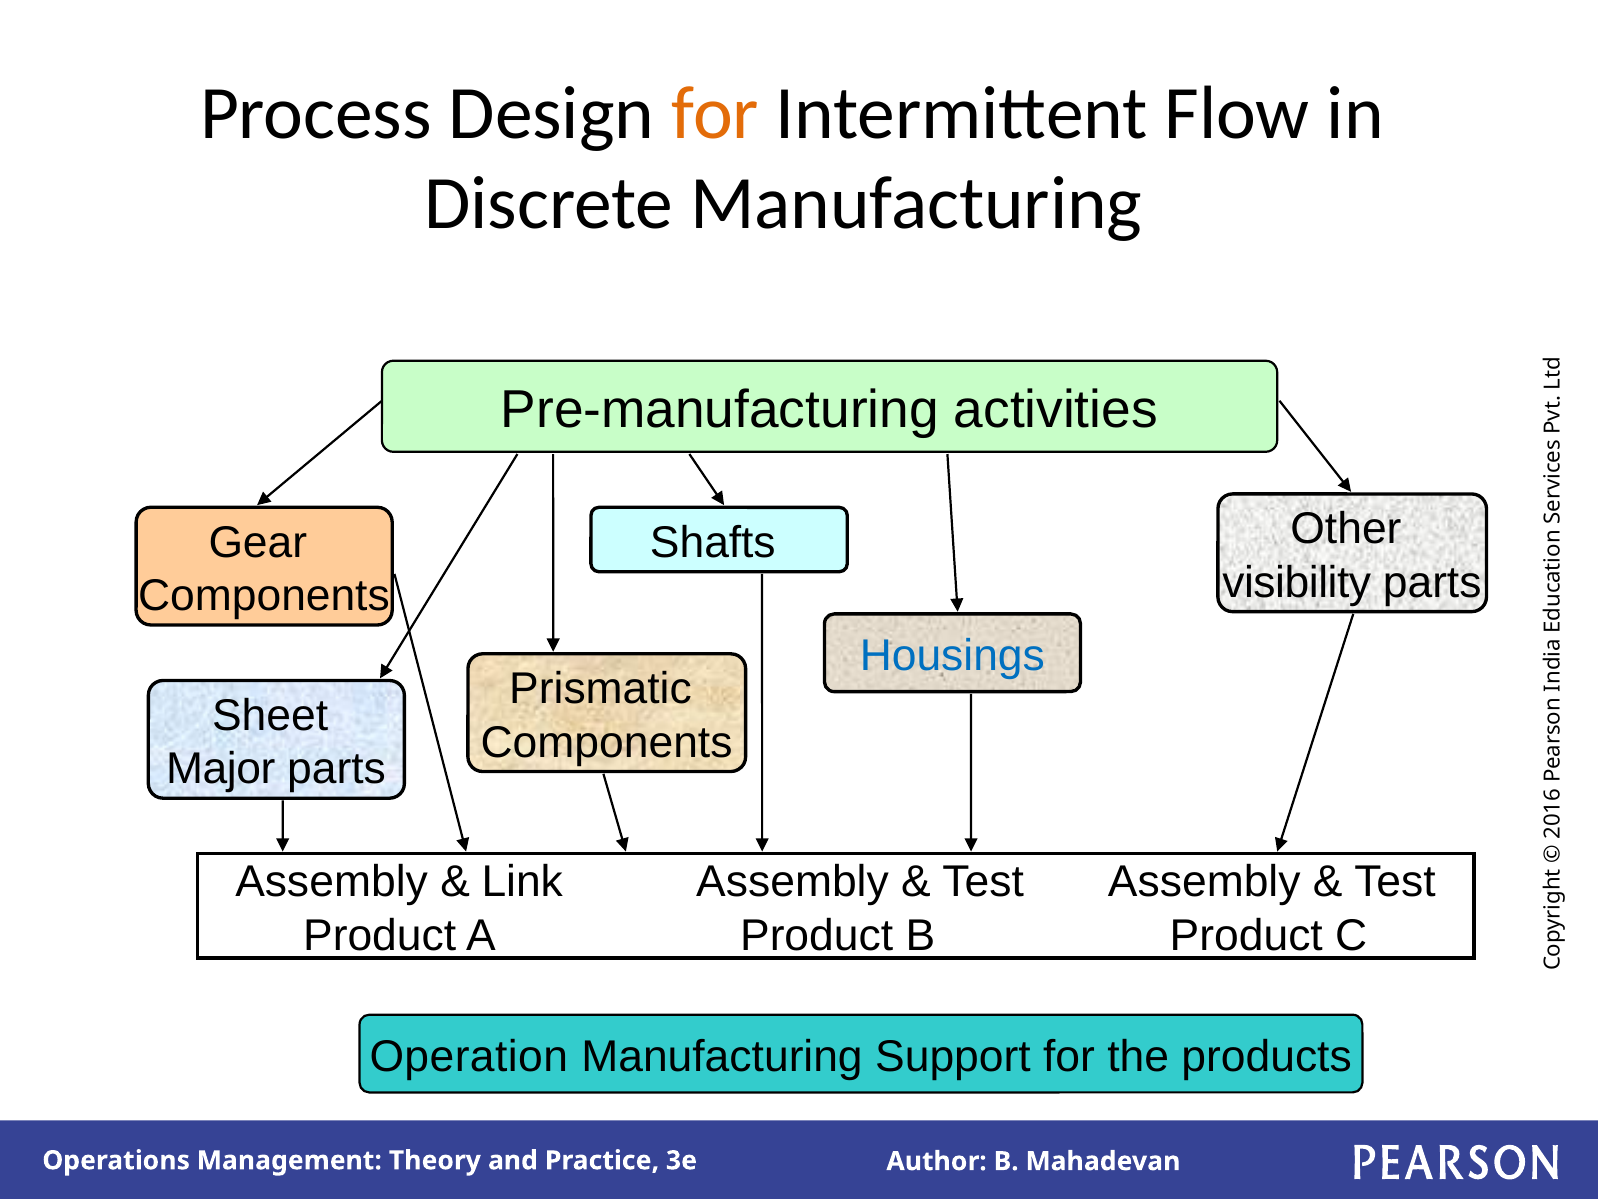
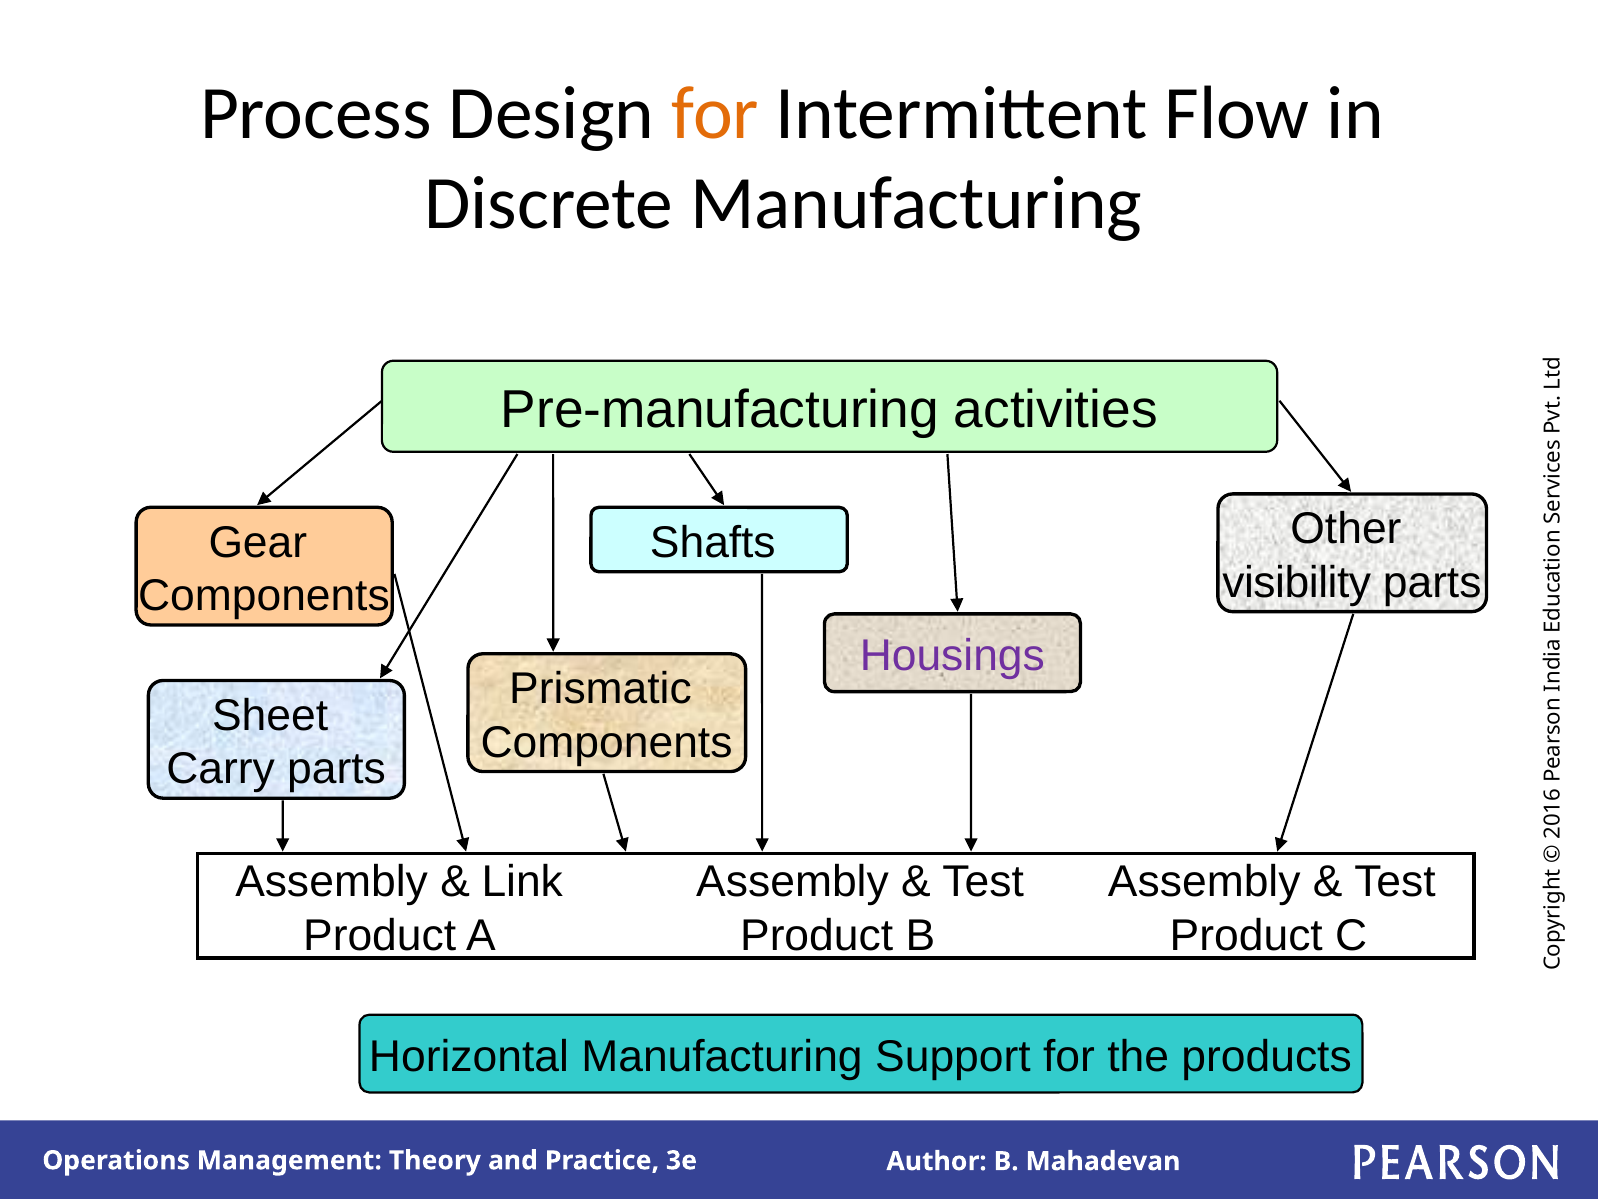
Housings colour: blue -> purple
Major: Major -> Carry
Operation: Operation -> Horizontal
